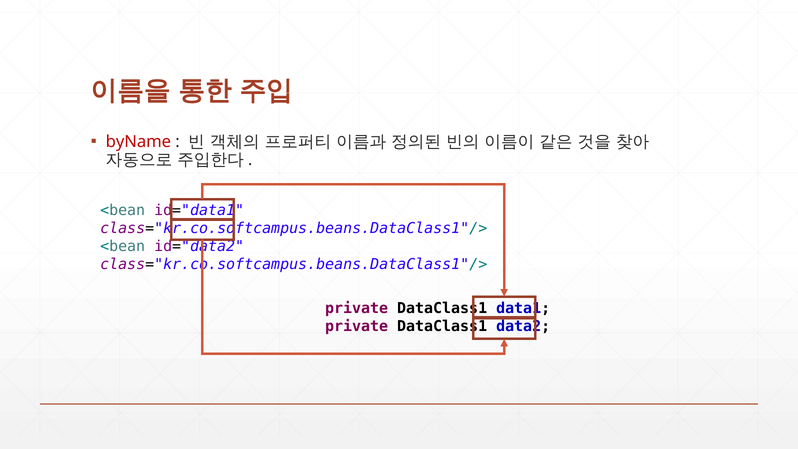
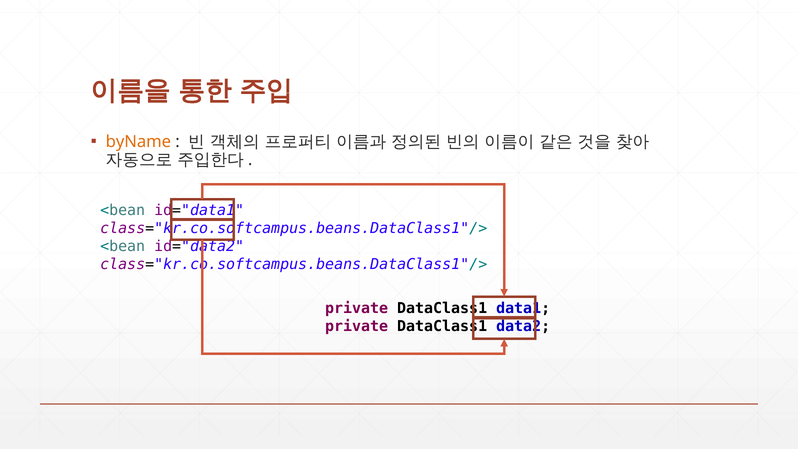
byName colour: red -> orange
